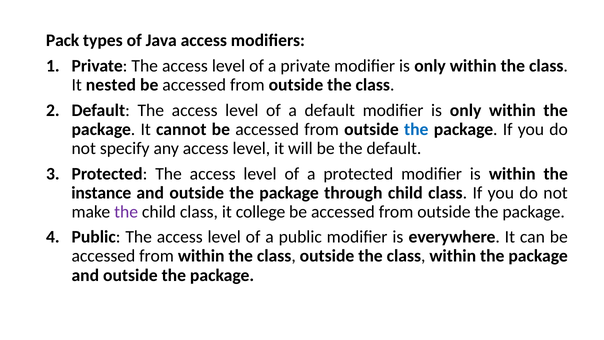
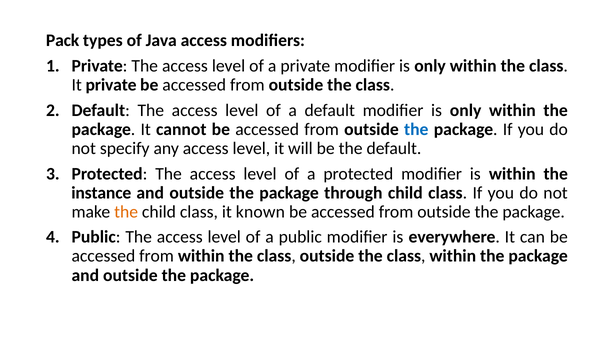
It nested: nested -> private
the at (126, 212) colour: purple -> orange
college: college -> known
